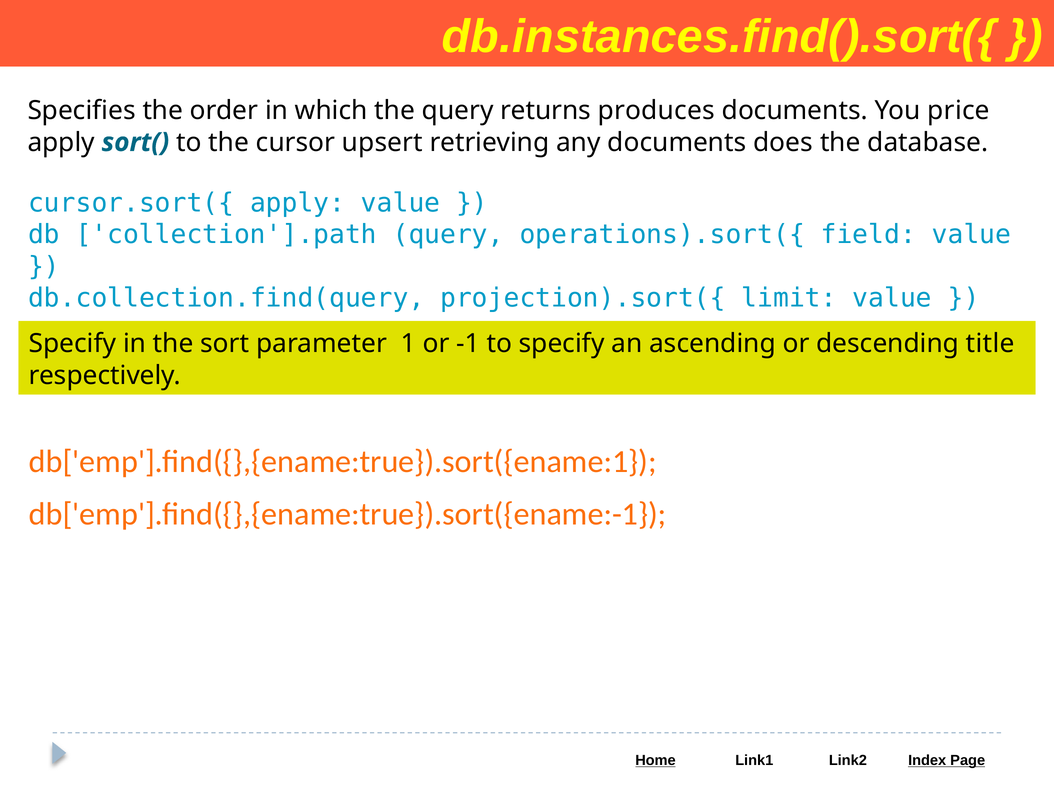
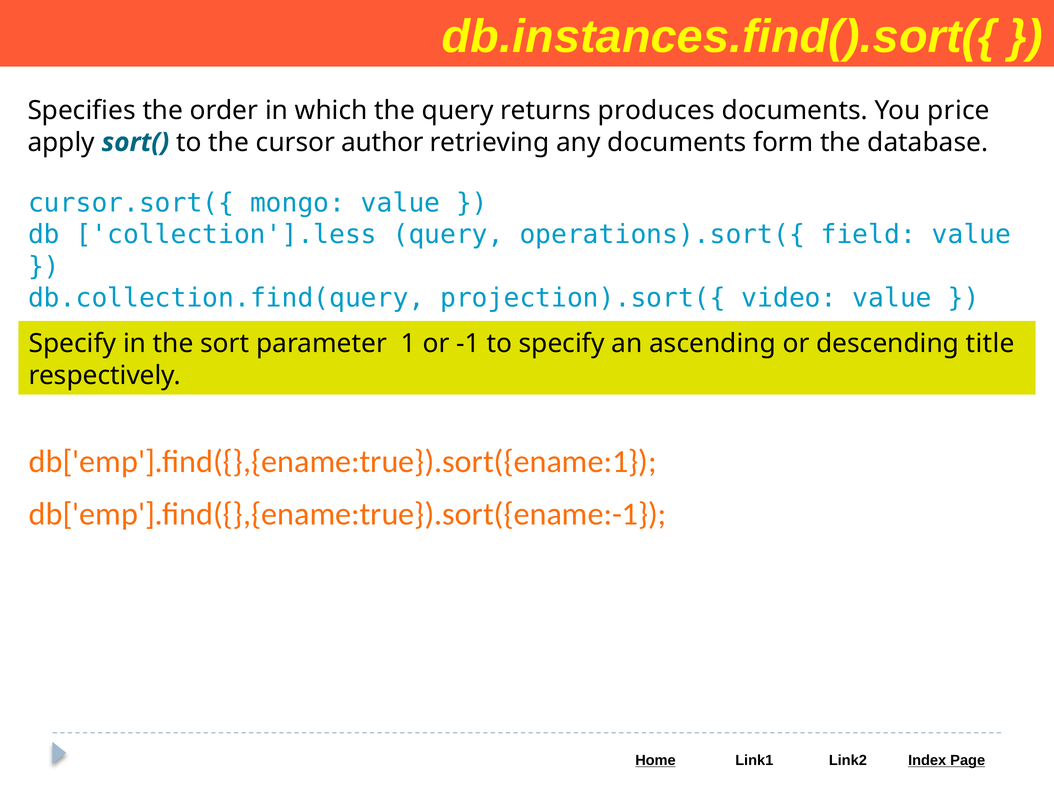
upsert: upsert -> author
does: does -> form
cursor.sort({ apply: apply -> mongo
collection'].path: collection'].path -> collection'].less
limit: limit -> video
